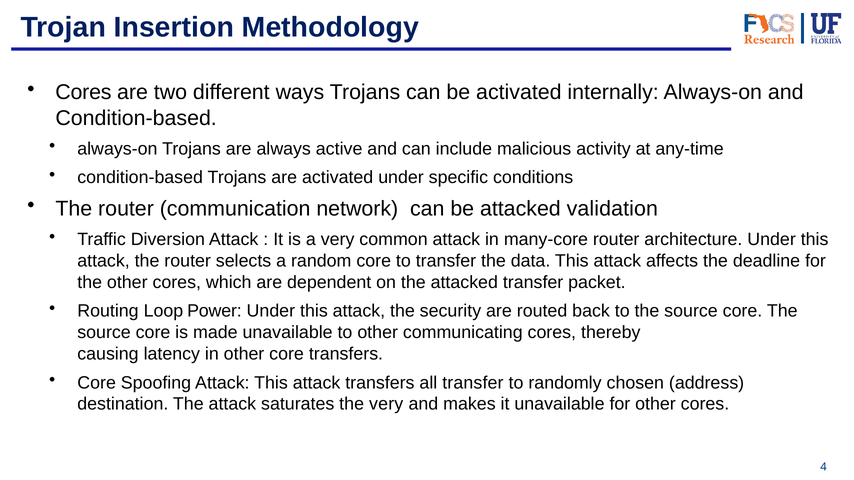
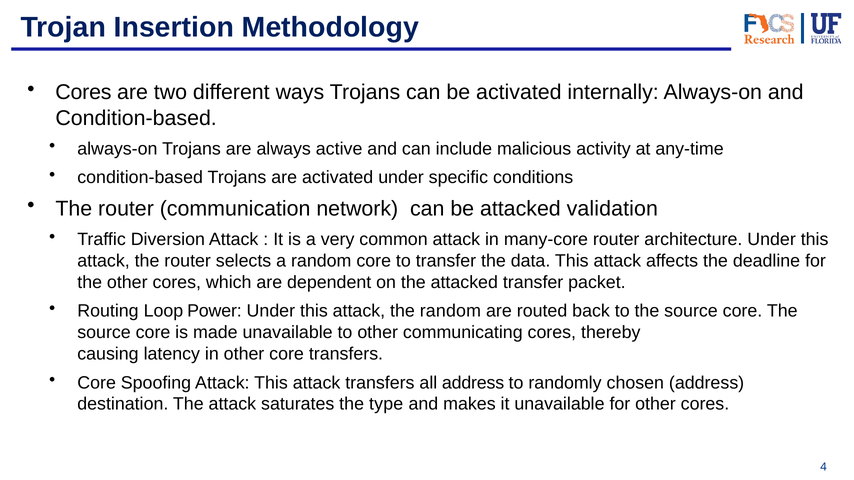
the security: security -> random
all transfer: transfer -> address
the very: very -> type
